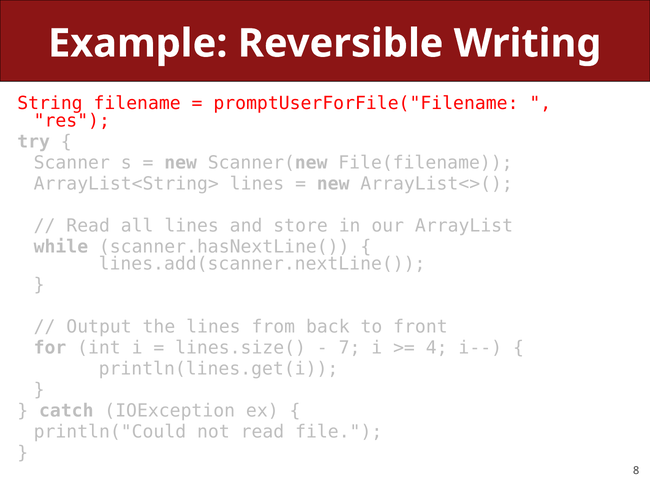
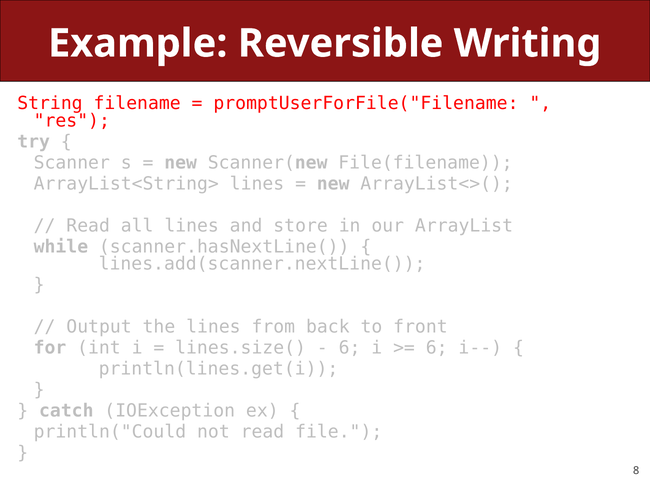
7 at (350, 348): 7 -> 6
4 at (437, 348): 4 -> 6
